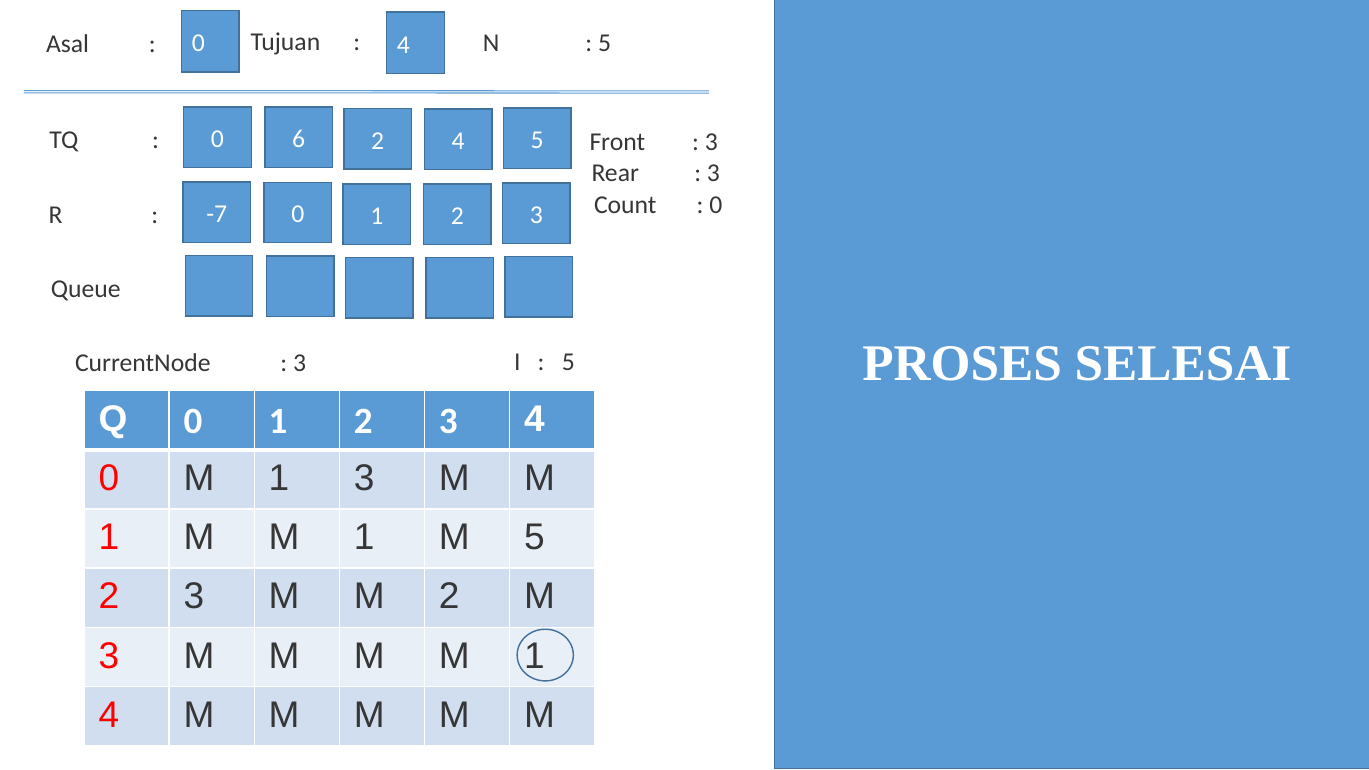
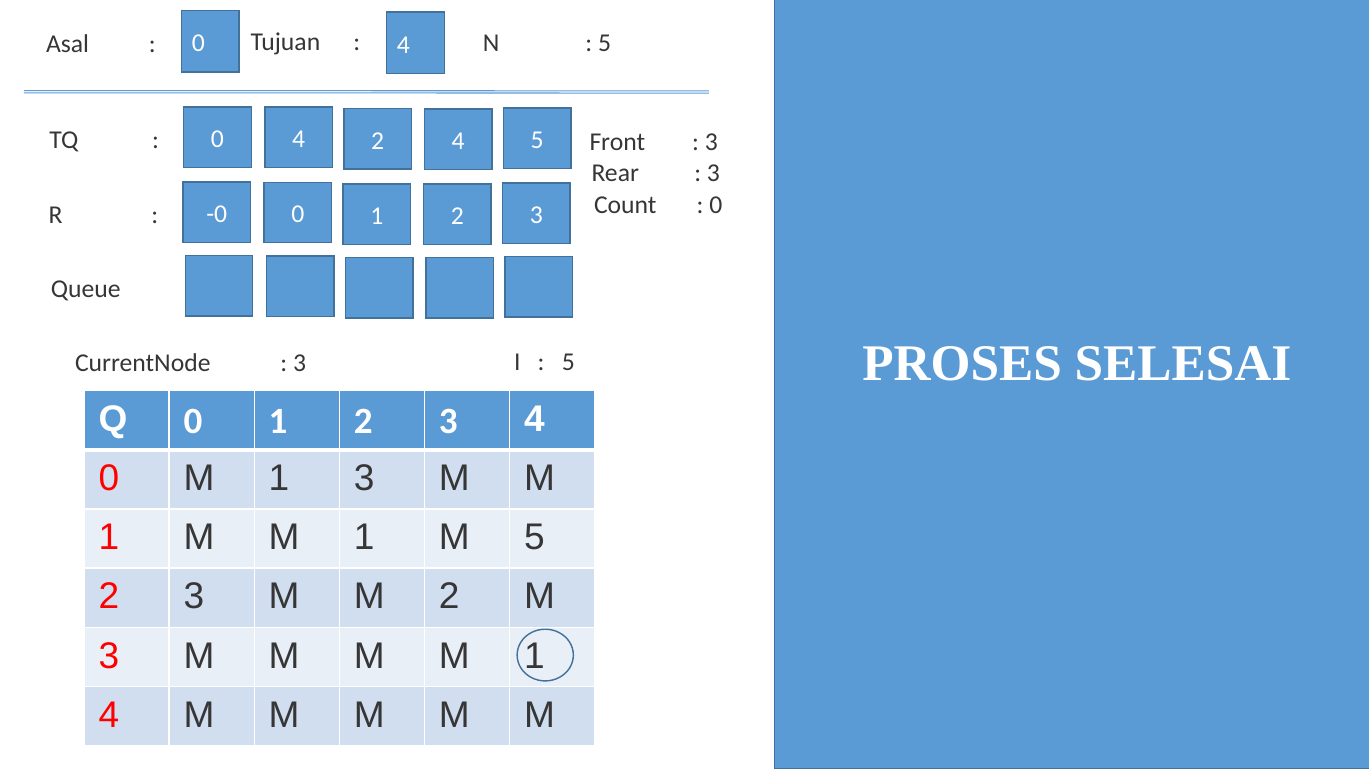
6 at (299, 139): 6 -> 4
-7: -7 -> -0
